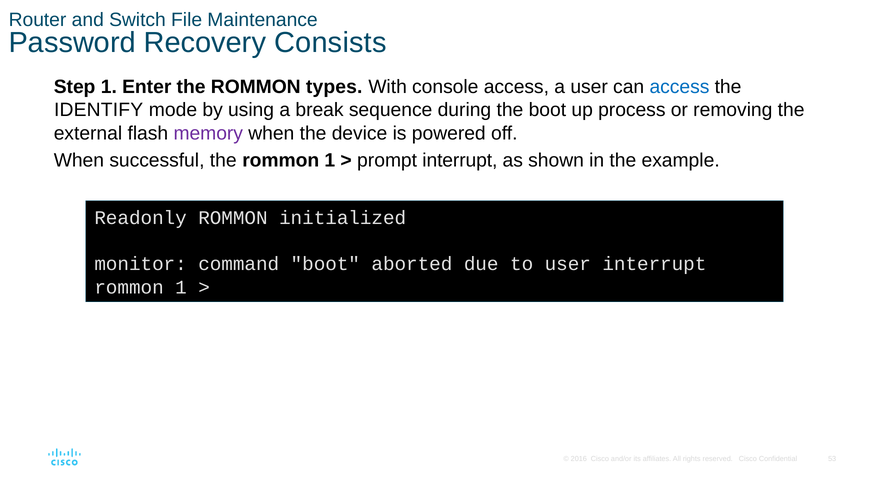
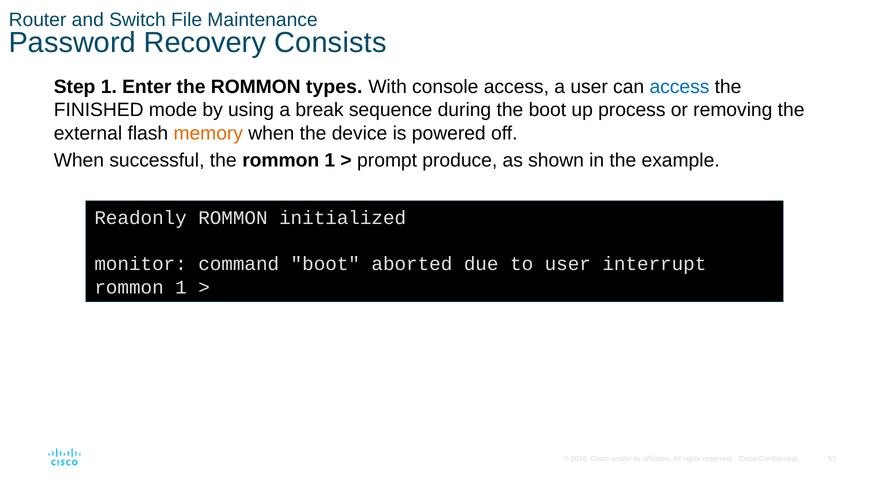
IDENTIFY: IDENTIFY -> FINISHED
memory colour: purple -> orange
prompt interrupt: interrupt -> produce
